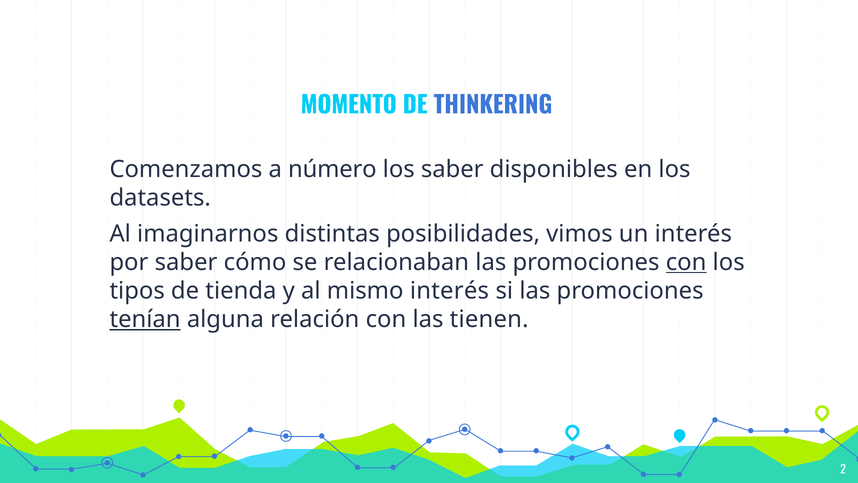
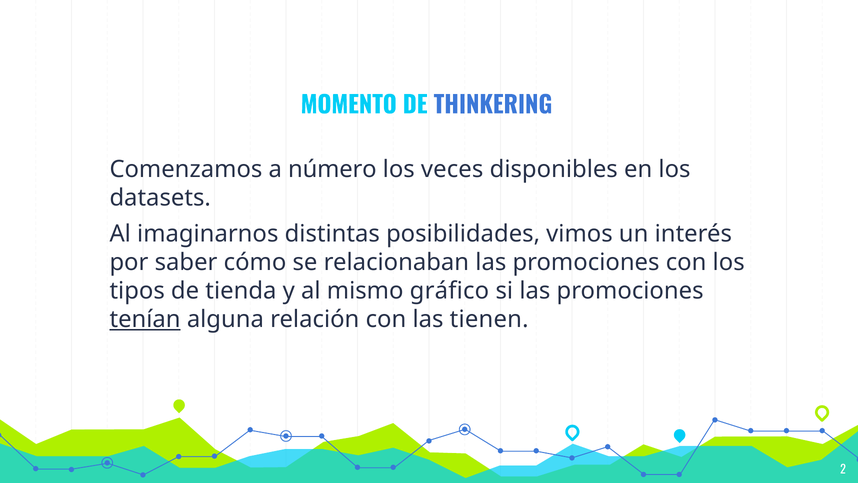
los saber: saber -> veces
con at (686, 262) underline: present -> none
mismo interés: interés -> gráfico
